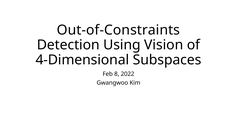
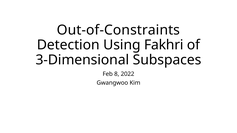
Vision: Vision -> Fakhri
4-Dimensional: 4-Dimensional -> 3-Dimensional
